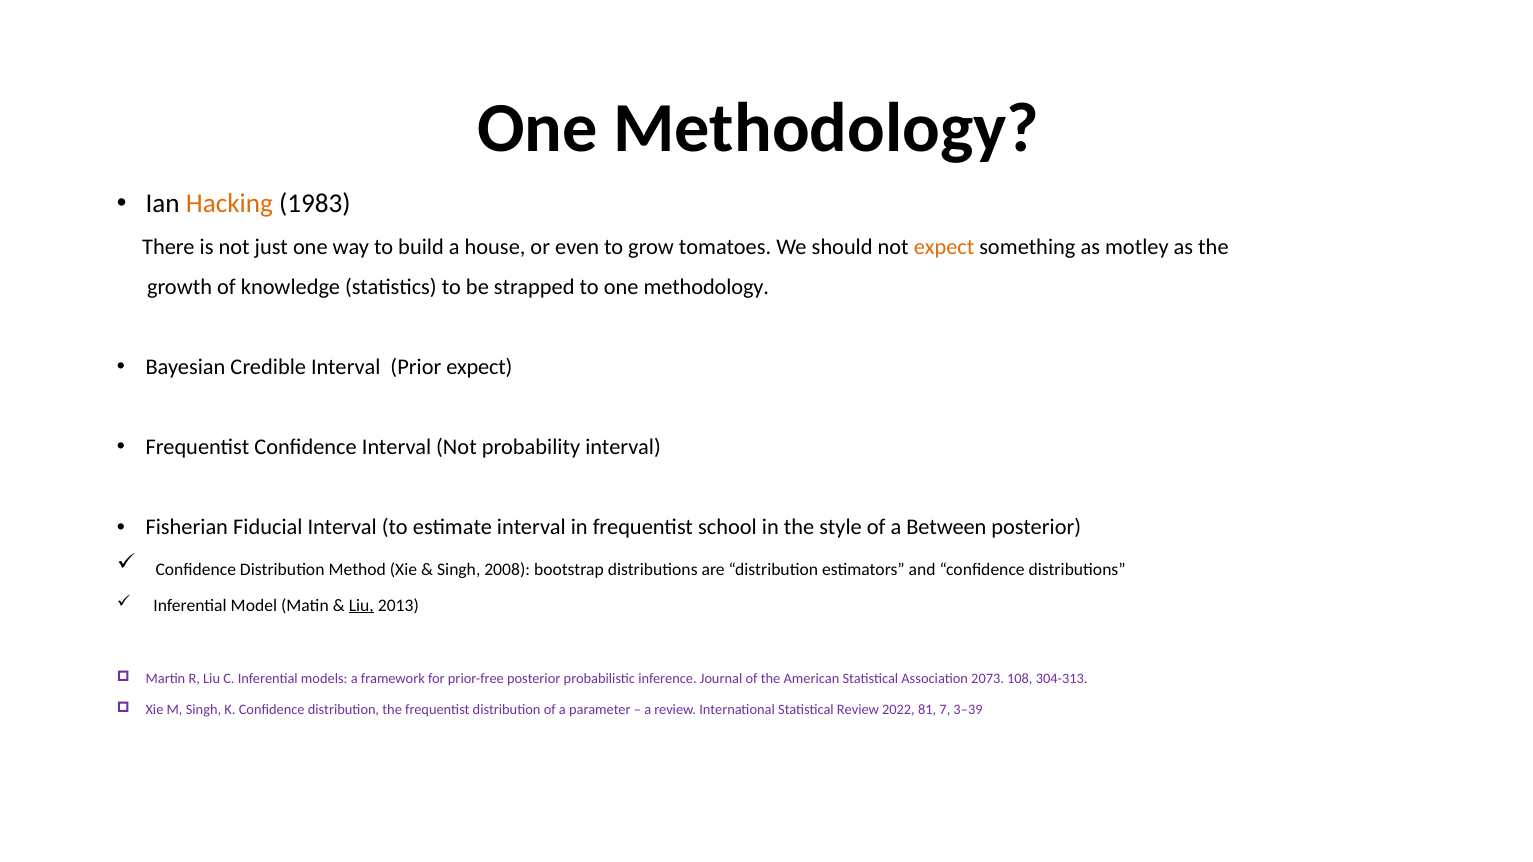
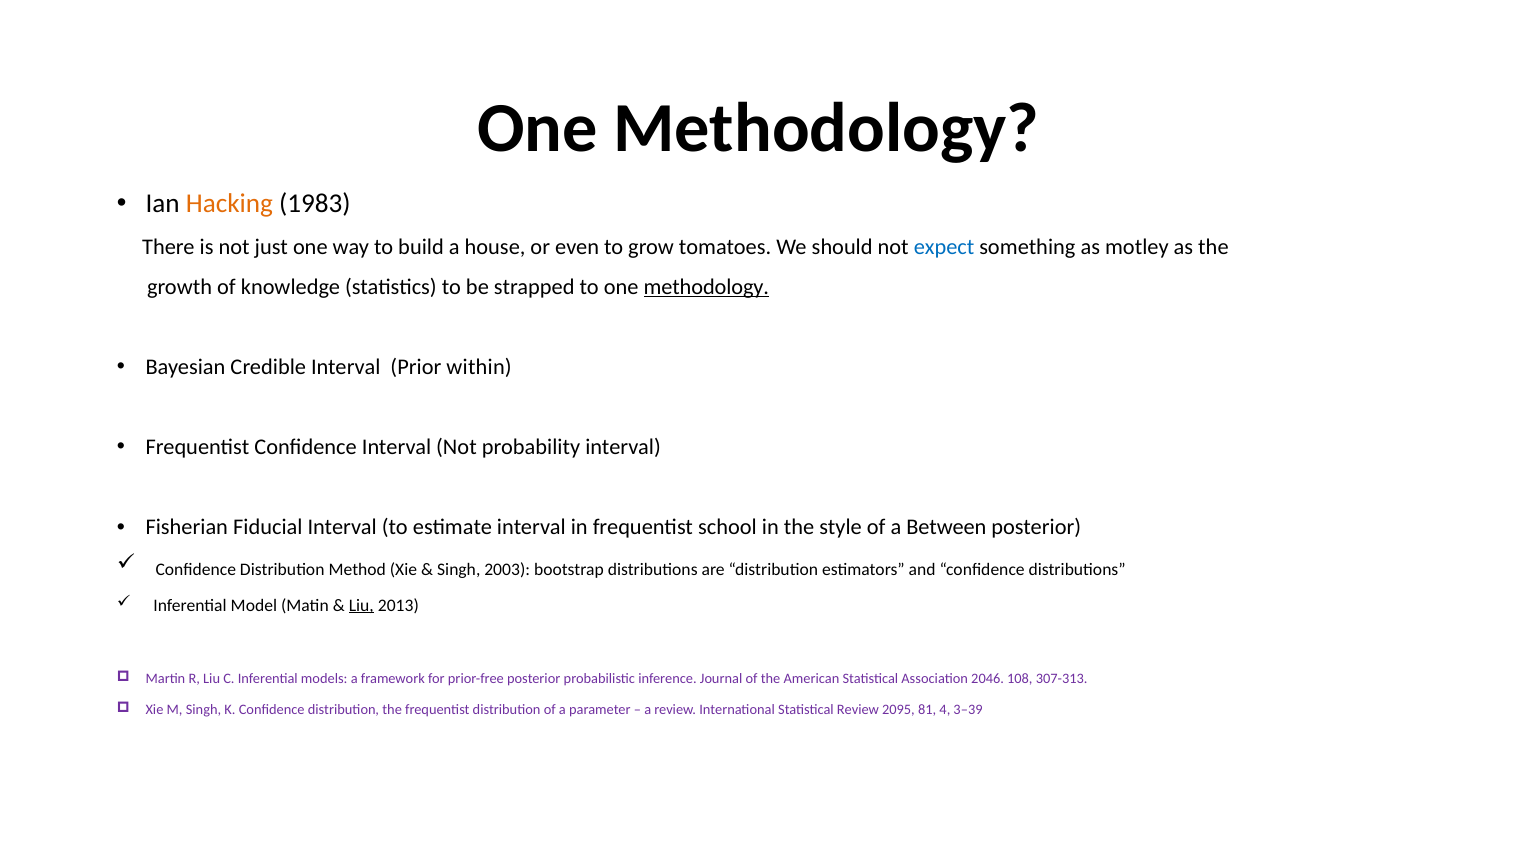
expect at (944, 247) colour: orange -> blue
methodology at (706, 287) underline: none -> present
Prior expect: expect -> within
2008: 2008 -> 2003
2073: 2073 -> 2046
304-313: 304-313 -> 307-313
2022: 2022 -> 2095
7: 7 -> 4
